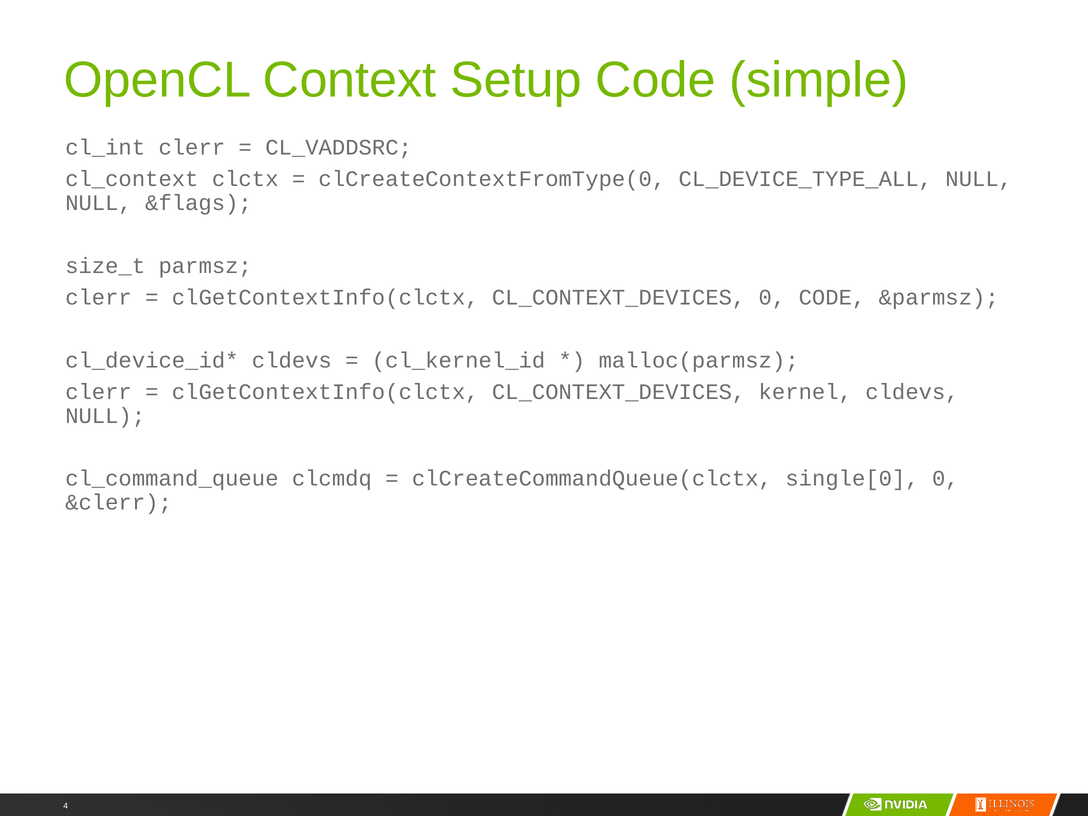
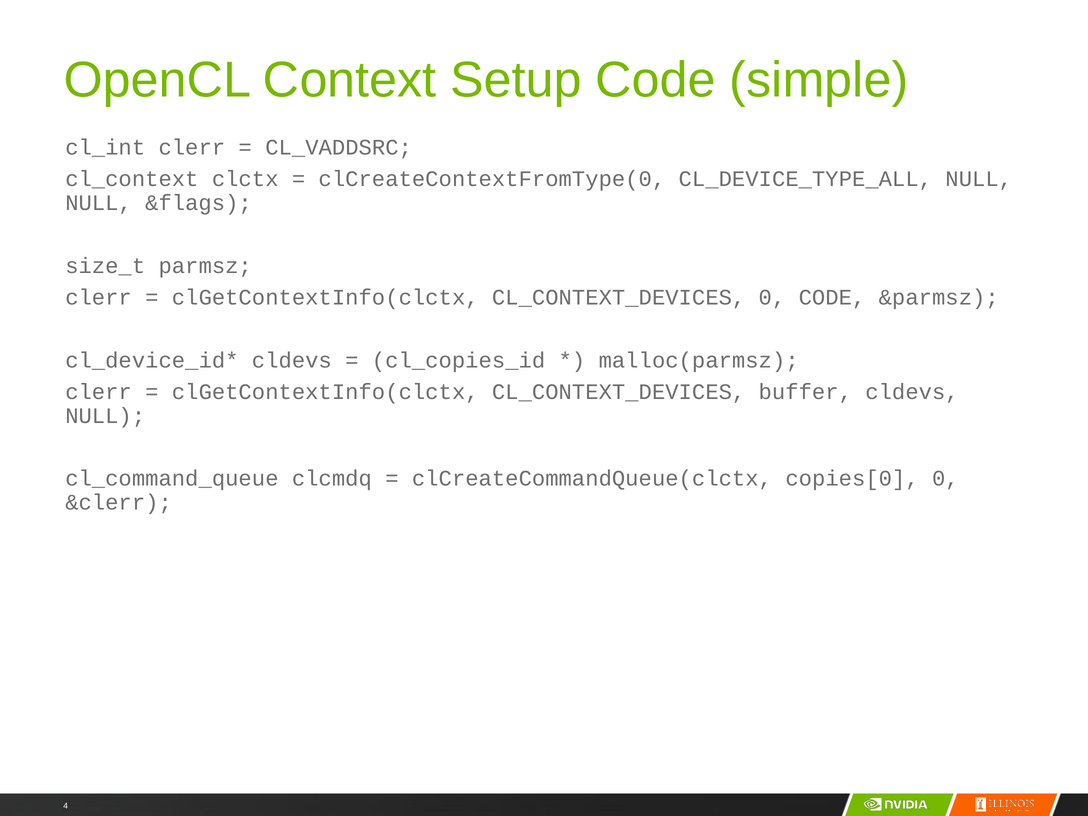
cl_kernel_id: cl_kernel_id -> cl_copies_id
kernel: kernel -> buffer
single[0: single[0 -> copies[0
